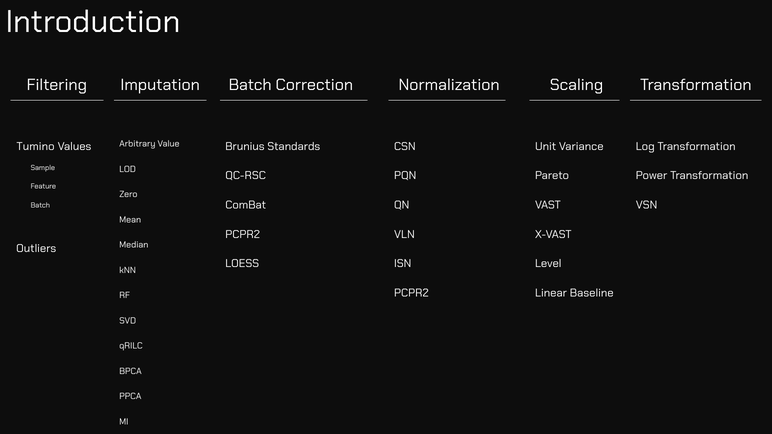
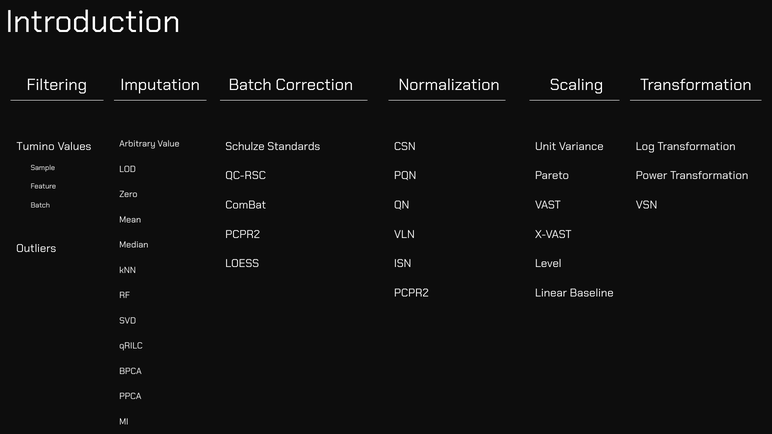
Brunius: Brunius -> Schulze
